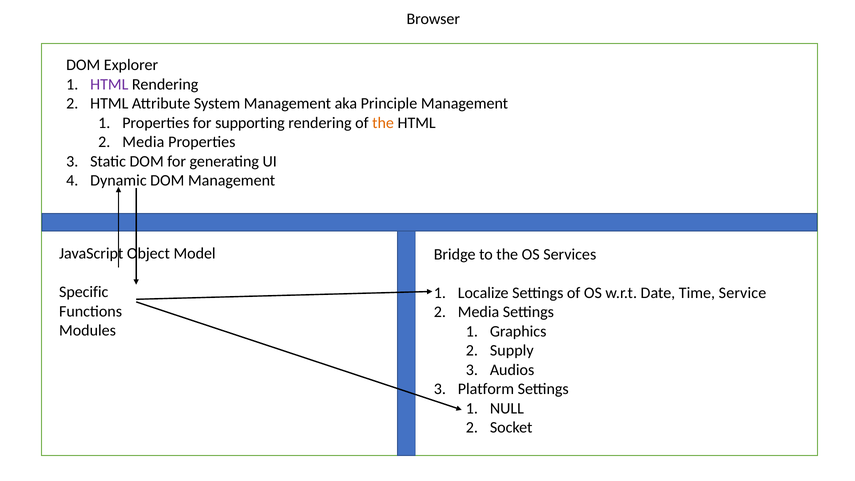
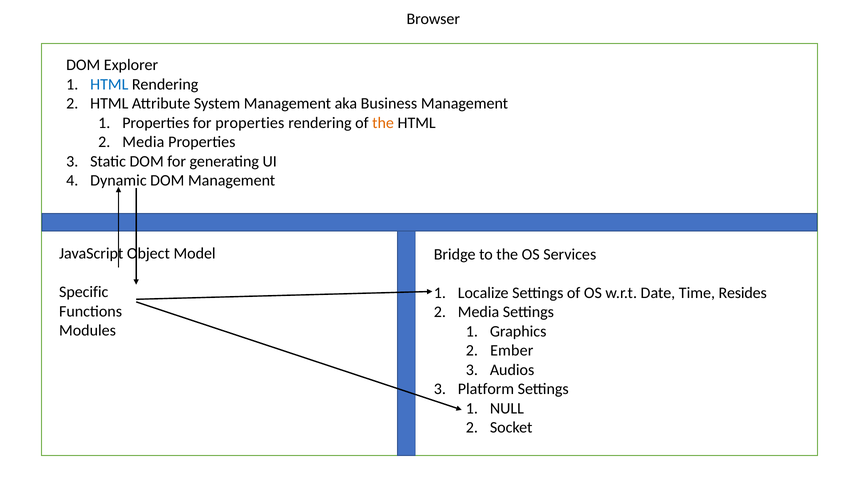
HTML at (109, 84) colour: purple -> blue
Principle: Principle -> Business
for supporting: supporting -> properties
Service: Service -> Resides
Supply: Supply -> Ember
